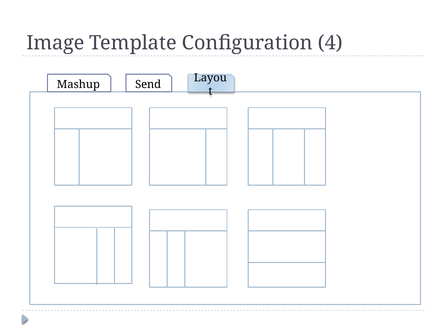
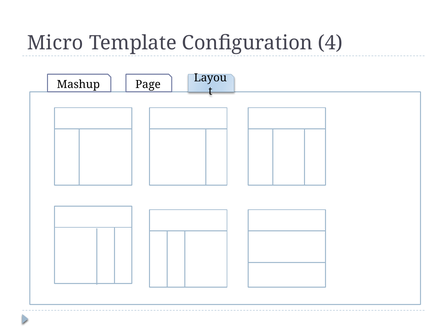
Image: Image -> Micro
Send: Send -> Page
